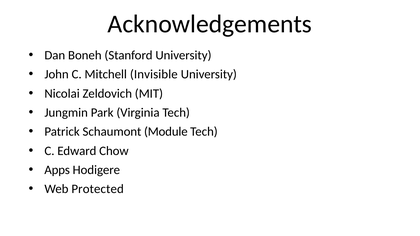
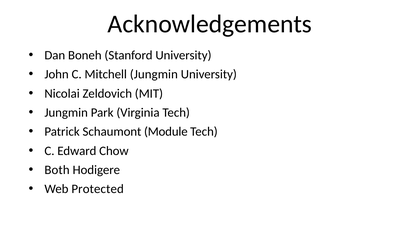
Mitchell Invisible: Invisible -> Jungmin
Apps: Apps -> Both
